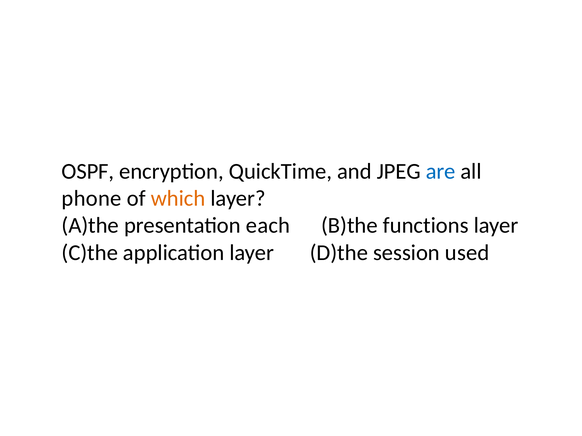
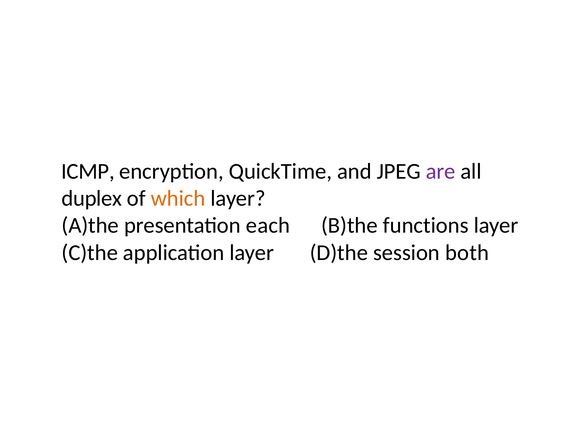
OSPF: OSPF -> ICMP
are colour: blue -> purple
phone: phone -> duplex
used: used -> both
